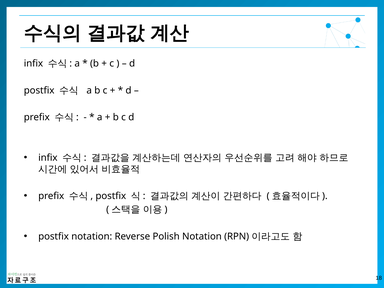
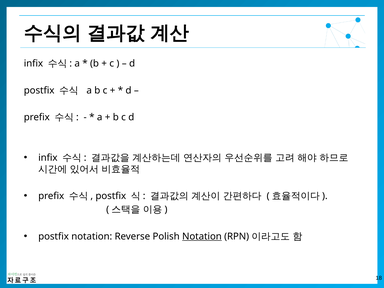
Notation at (202, 236) underline: none -> present
